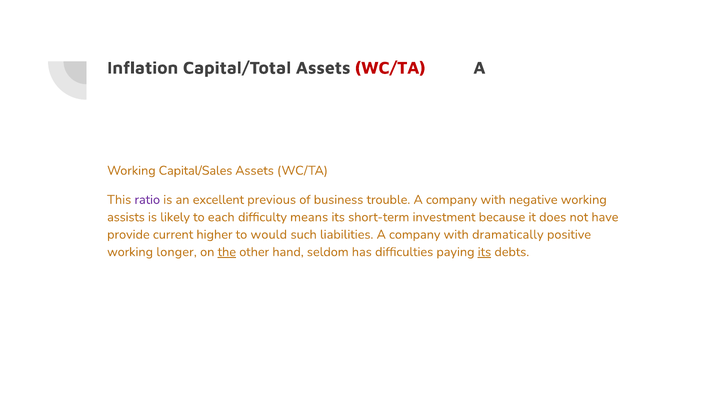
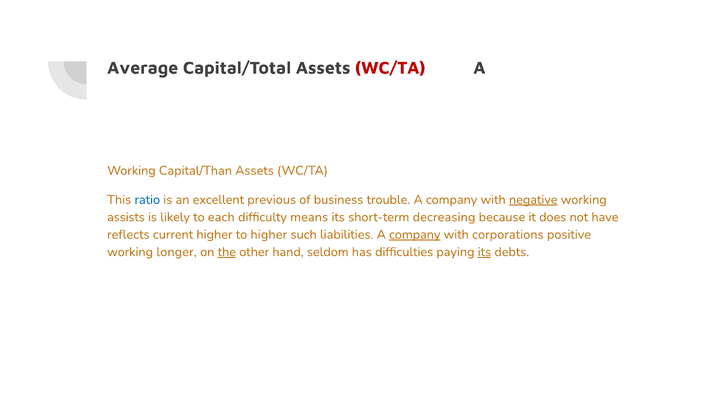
Inflation: Inflation -> Average
Capital/Sales: Capital/Sales -> Capital/Than
ratio colour: purple -> blue
negative underline: none -> present
investment: investment -> decreasing
provide: provide -> reflects
to would: would -> higher
company at (415, 234) underline: none -> present
dramatically: dramatically -> corporations
